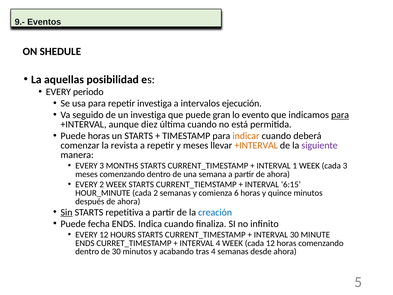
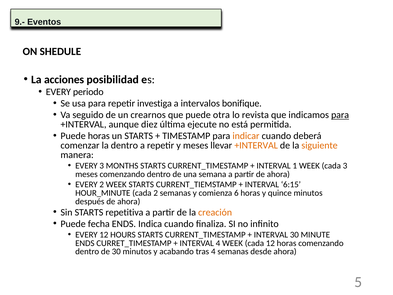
aquellas: aquellas -> acciones
ejecución: ejecución -> bonifique
un investiga: investiga -> crearnos
gran: gran -> otra
evento: evento -> revista
última cuando: cuando -> ejecute
la revista: revista -> dentro
siguiente colour: purple -> orange
Sin underline: present -> none
creación colour: blue -> orange
